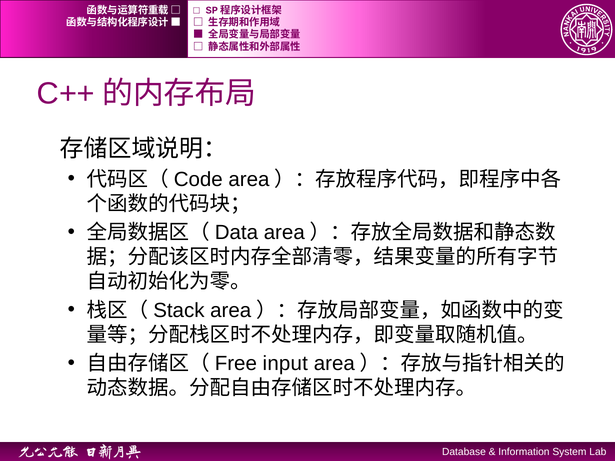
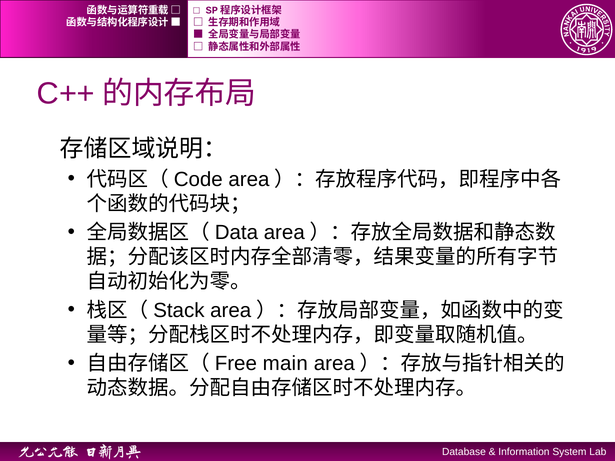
input: input -> main
